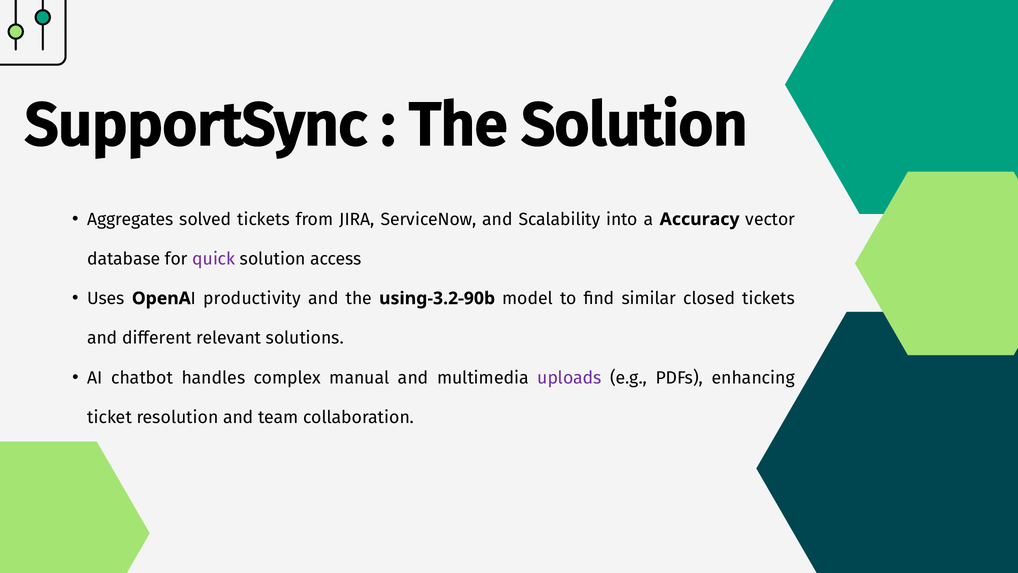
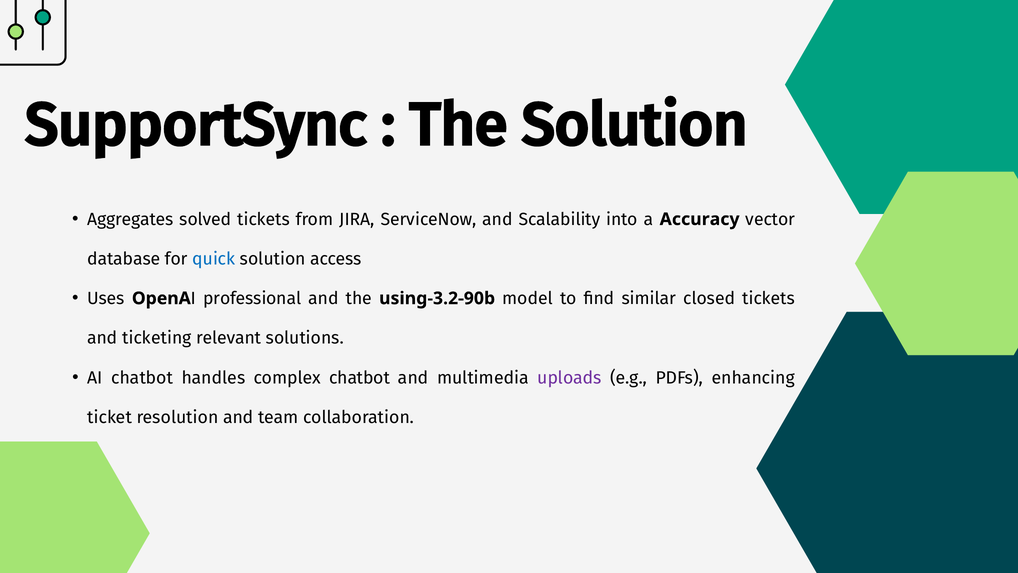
quick colour: purple -> blue
productivity: productivity -> professional
different: different -> ticketing
complex manual: manual -> chatbot
